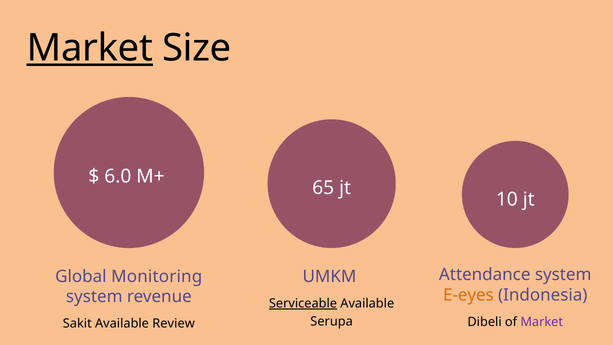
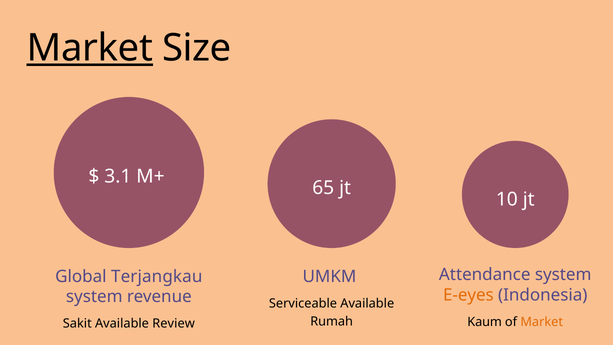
6.0: 6.0 -> 3.1
Monitoring: Monitoring -> Terjangkau
Serviceable underline: present -> none
Serupa: Serupa -> Rumah
Dibeli: Dibeli -> Kaum
Market at (542, 322) colour: purple -> orange
